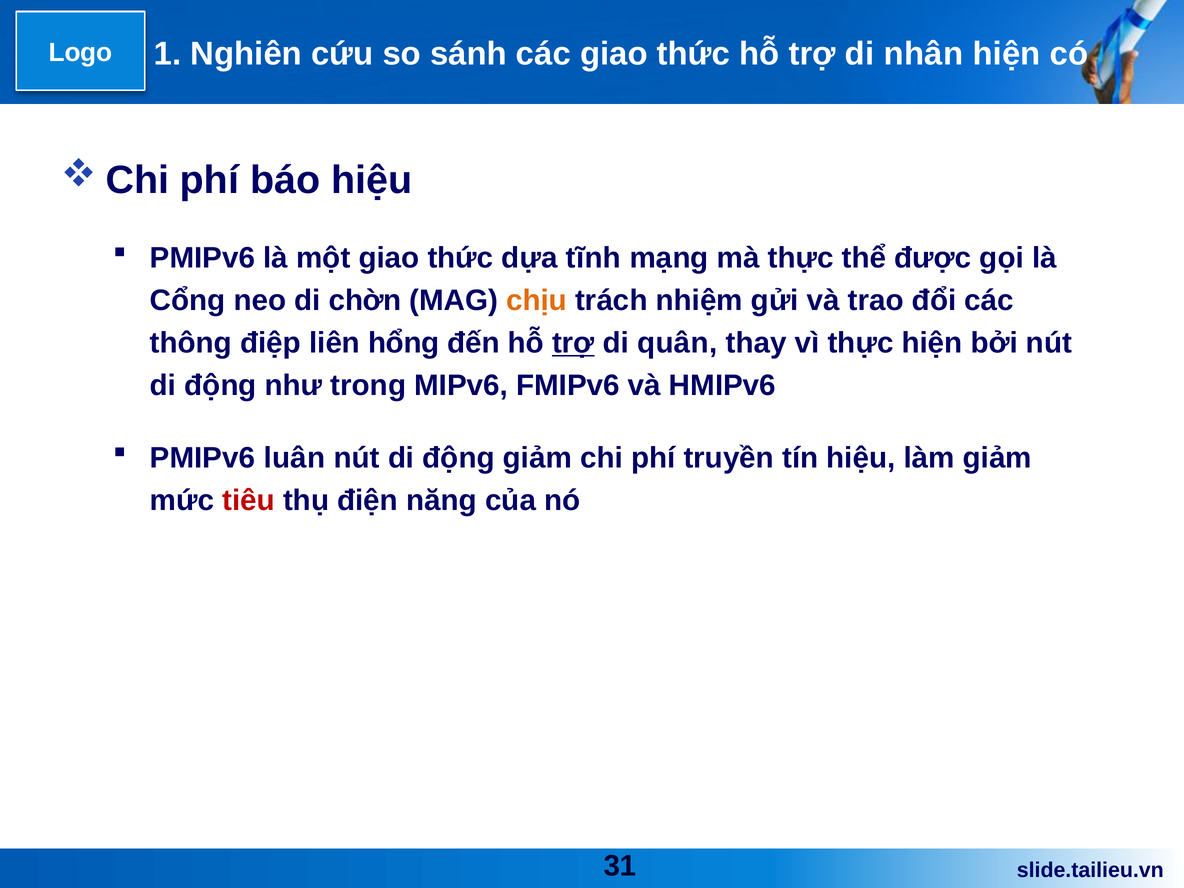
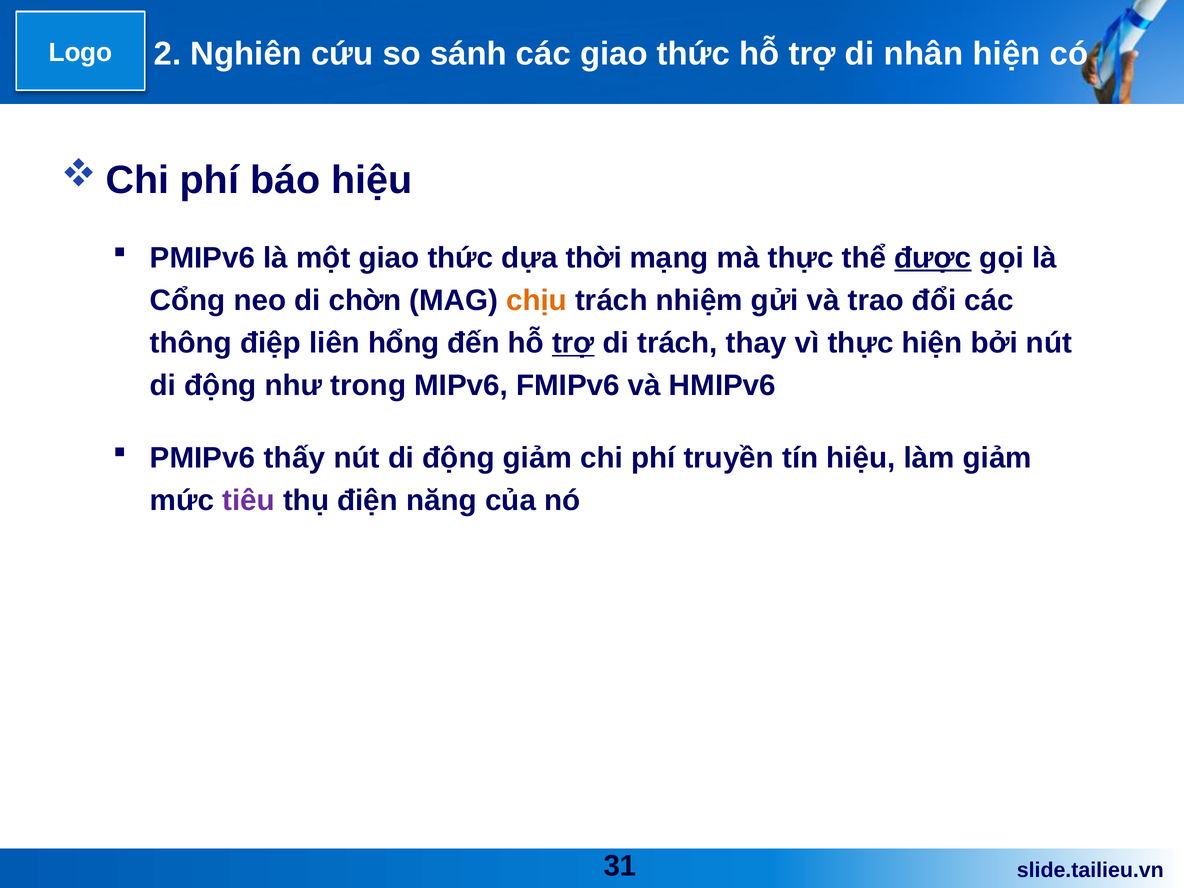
1: 1 -> 2
tĩnh: tĩnh -> thời
được underline: none -> present
di quân: quân -> trách
luân: luân -> thấy
tiêu colour: red -> purple
